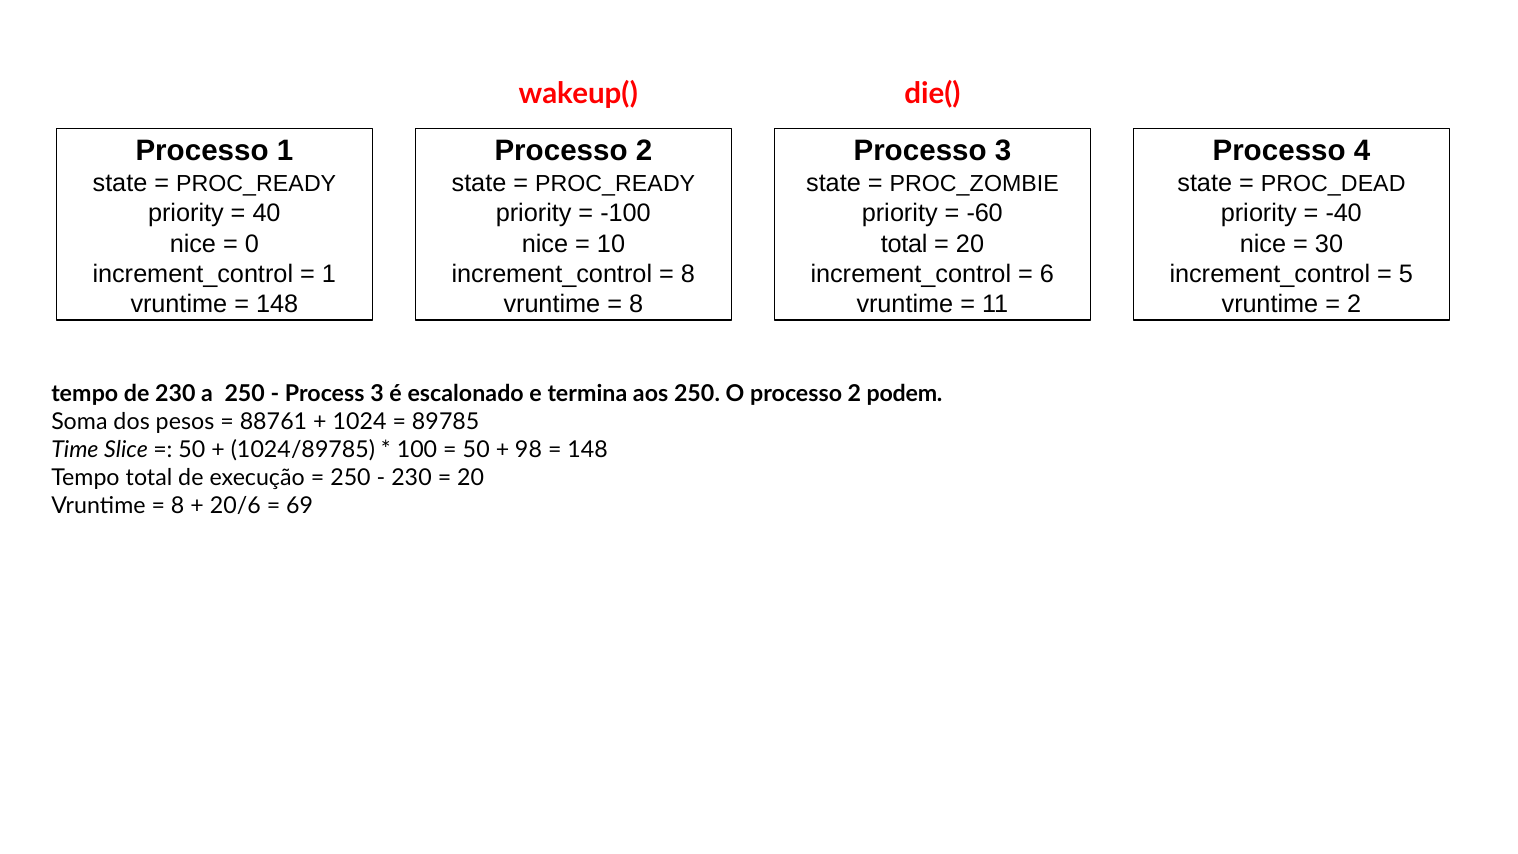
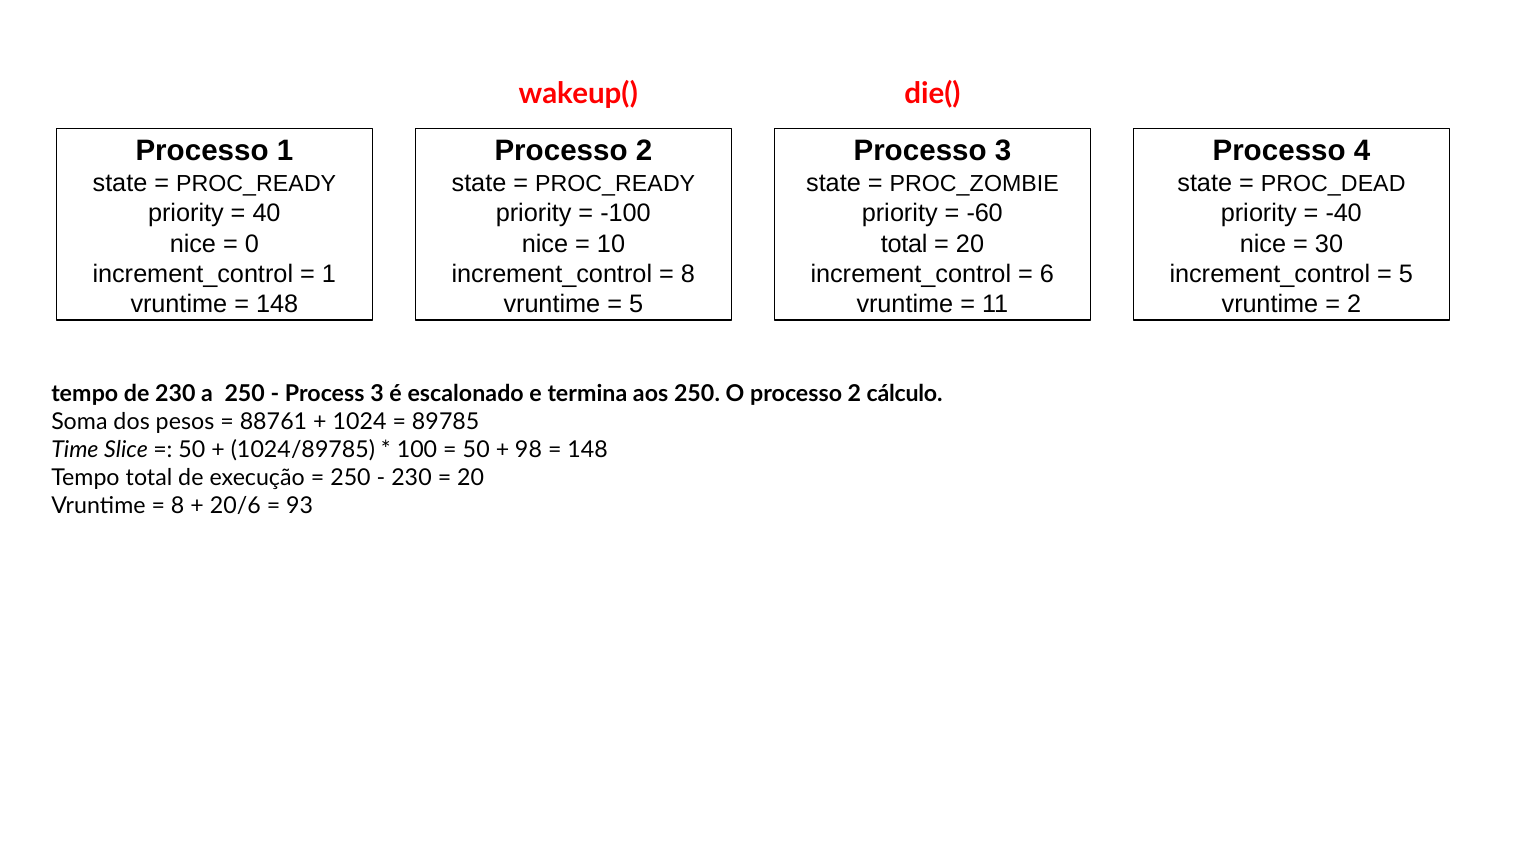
8 at (636, 305): 8 -> 5
podem: podem -> cálculo
69: 69 -> 93
